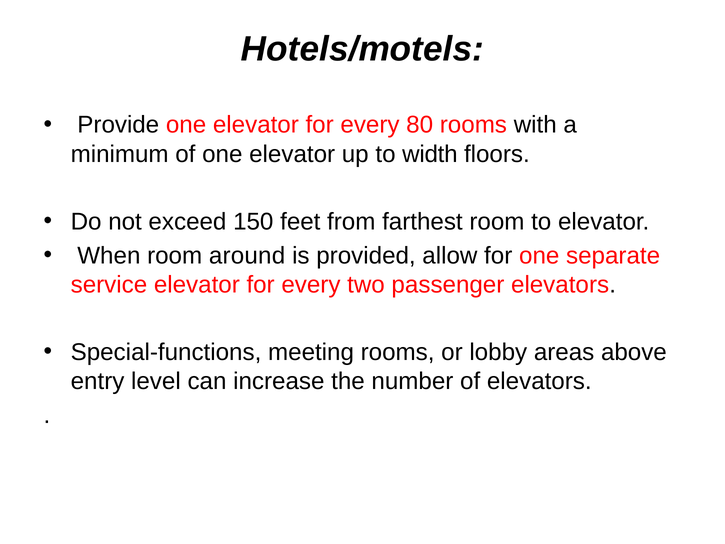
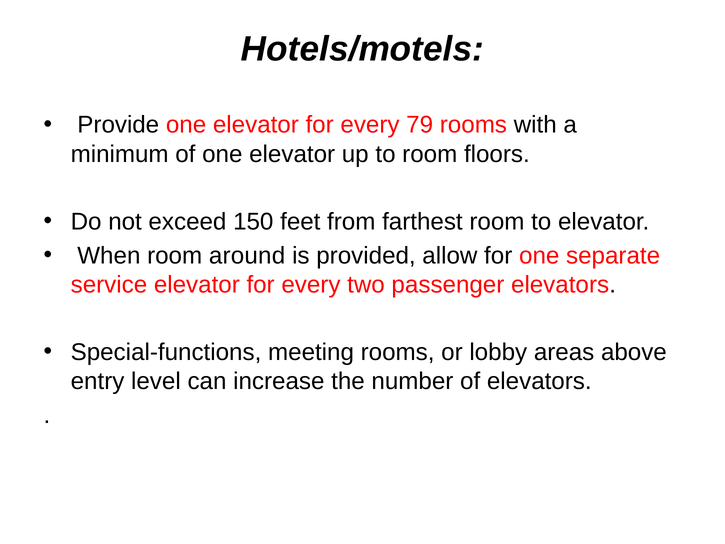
80: 80 -> 79
to width: width -> room
